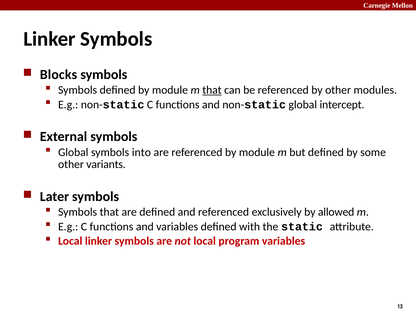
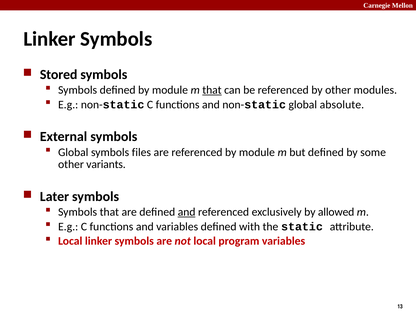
Blocks: Blocks -> Stored
intercept: intercept -> absolute
into: into -> files
and at (187, 212) underline: none -> present
